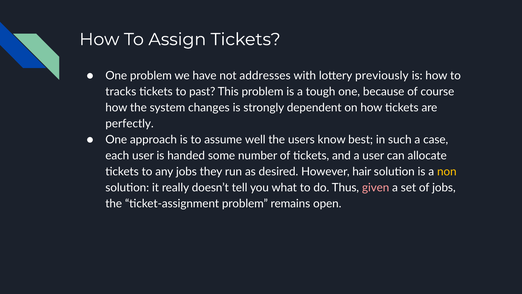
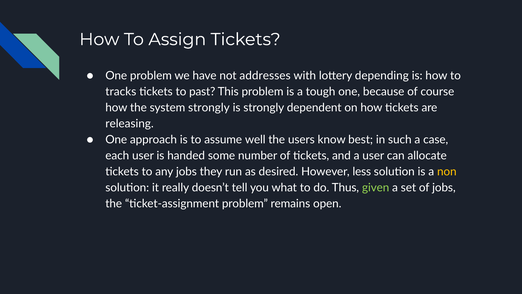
previously: previously -> depending
system changes: changes -> strongly
perfectly: perfectly -> releasing
hair: hair -> less
given colour: pink -> light green
